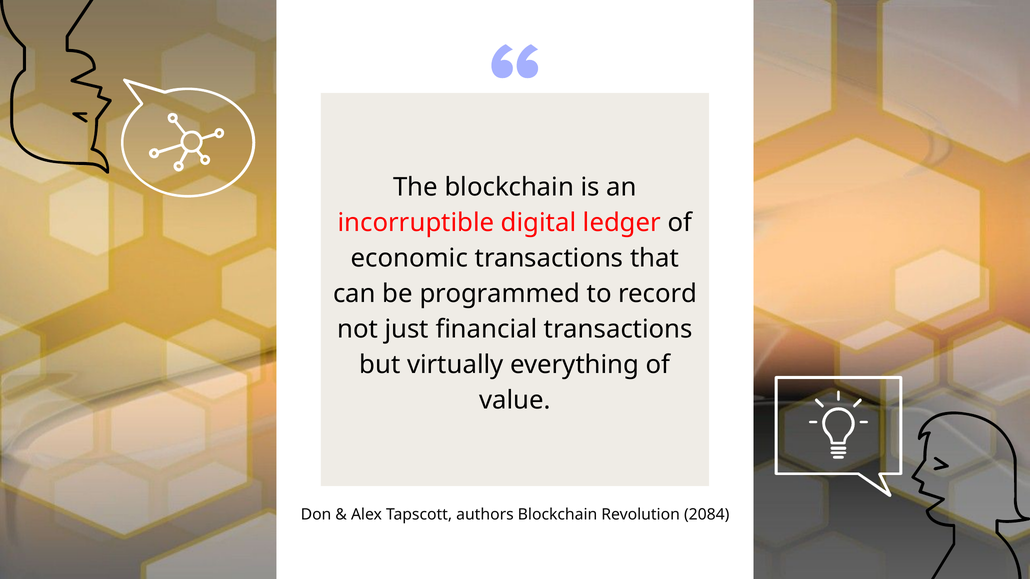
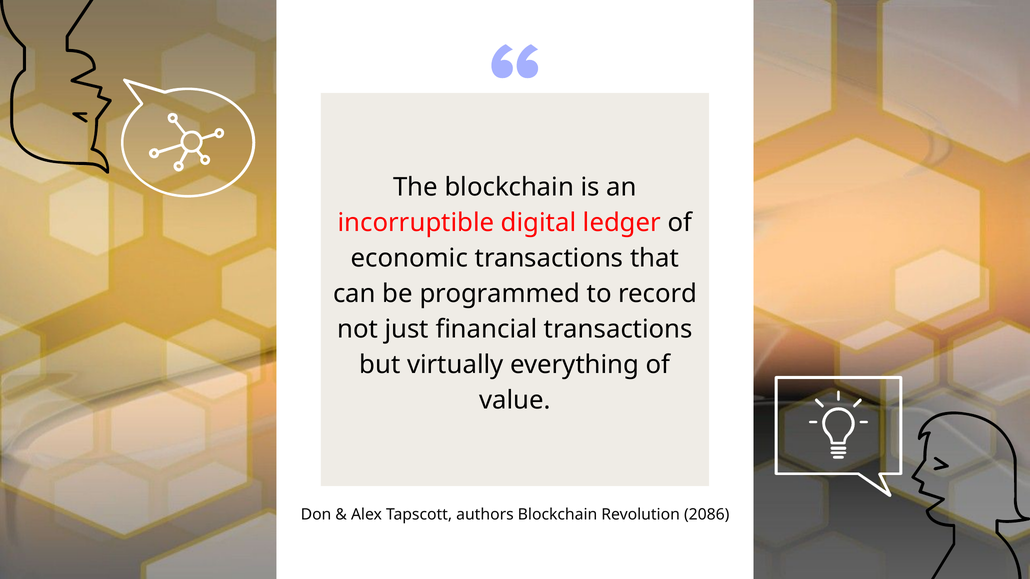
2084: 2084 -> 2086
